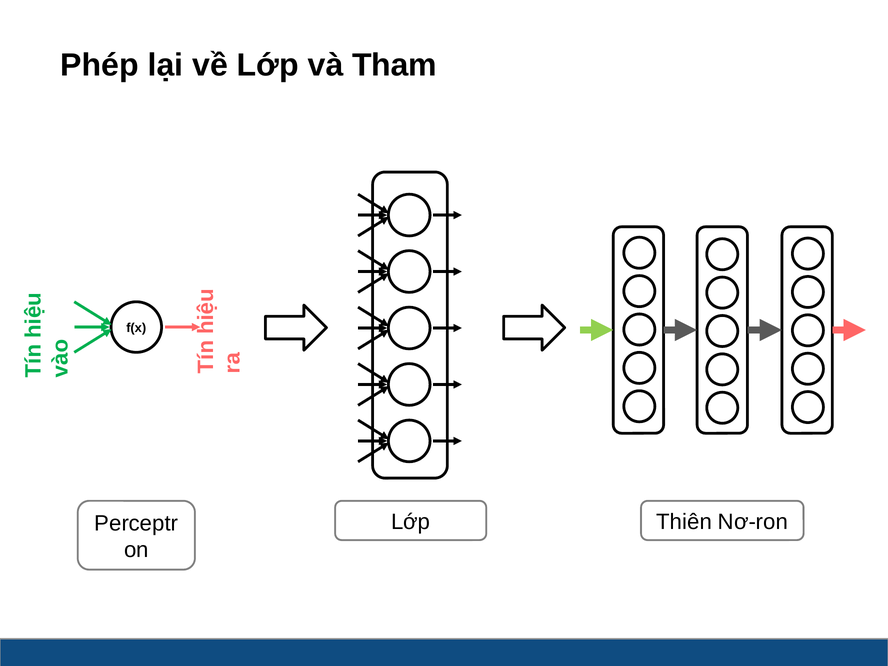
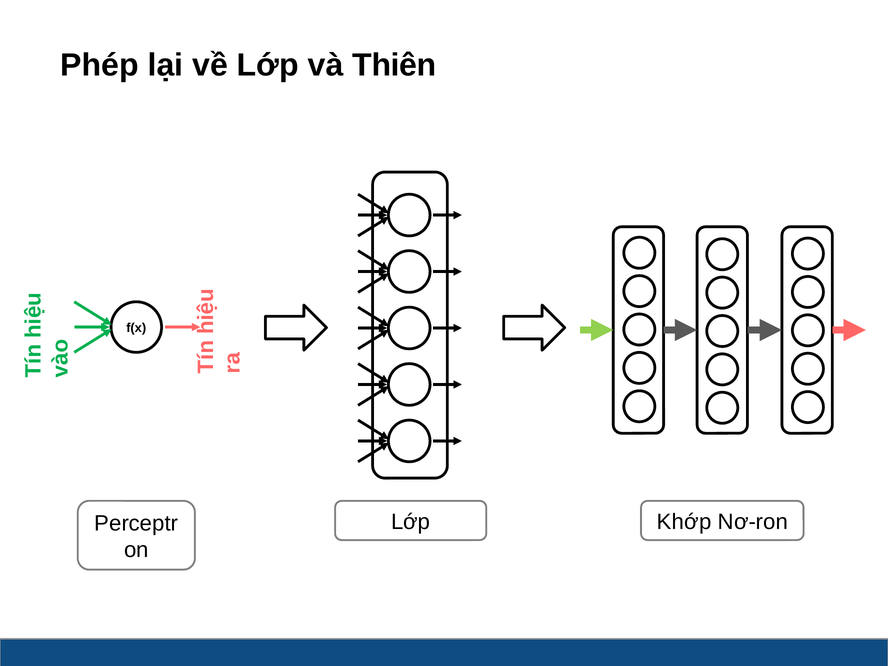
Tham: Tham -> Thiên
Thiên: Thiên -> Khớp
